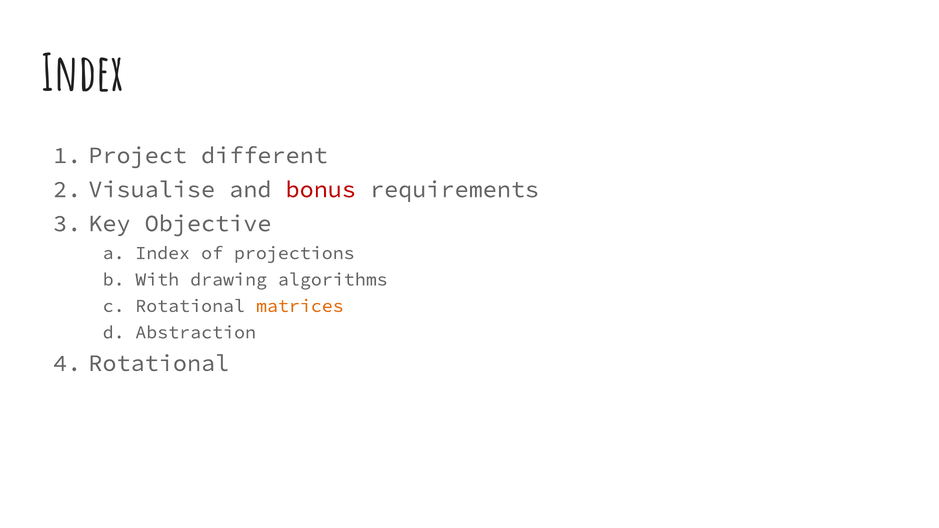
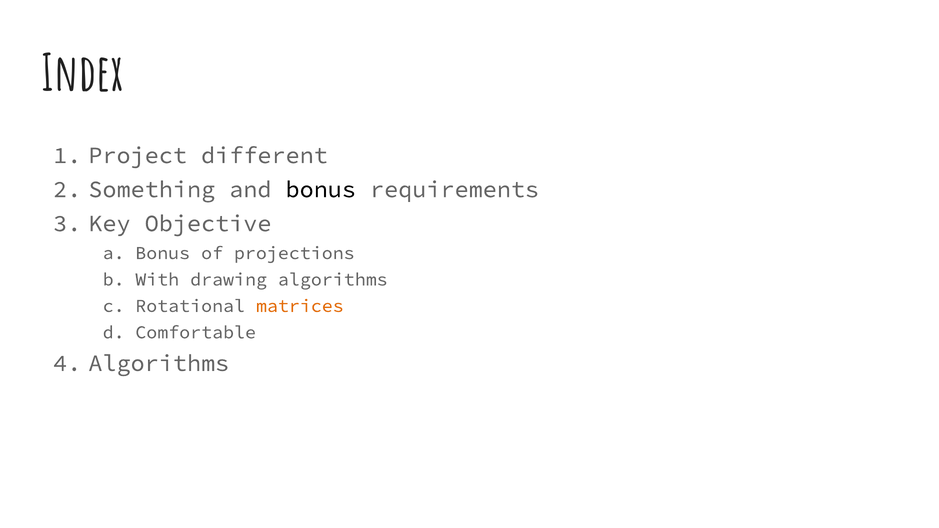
Visualise: Visualise -> Something
bonus at (321, 189) colour: red -> black
Index at (163, 253): Index -> Bonus
Abstraction: Abstraction -> Comfortable
Rotational at (159, 363): Rotational -> Algorithms
